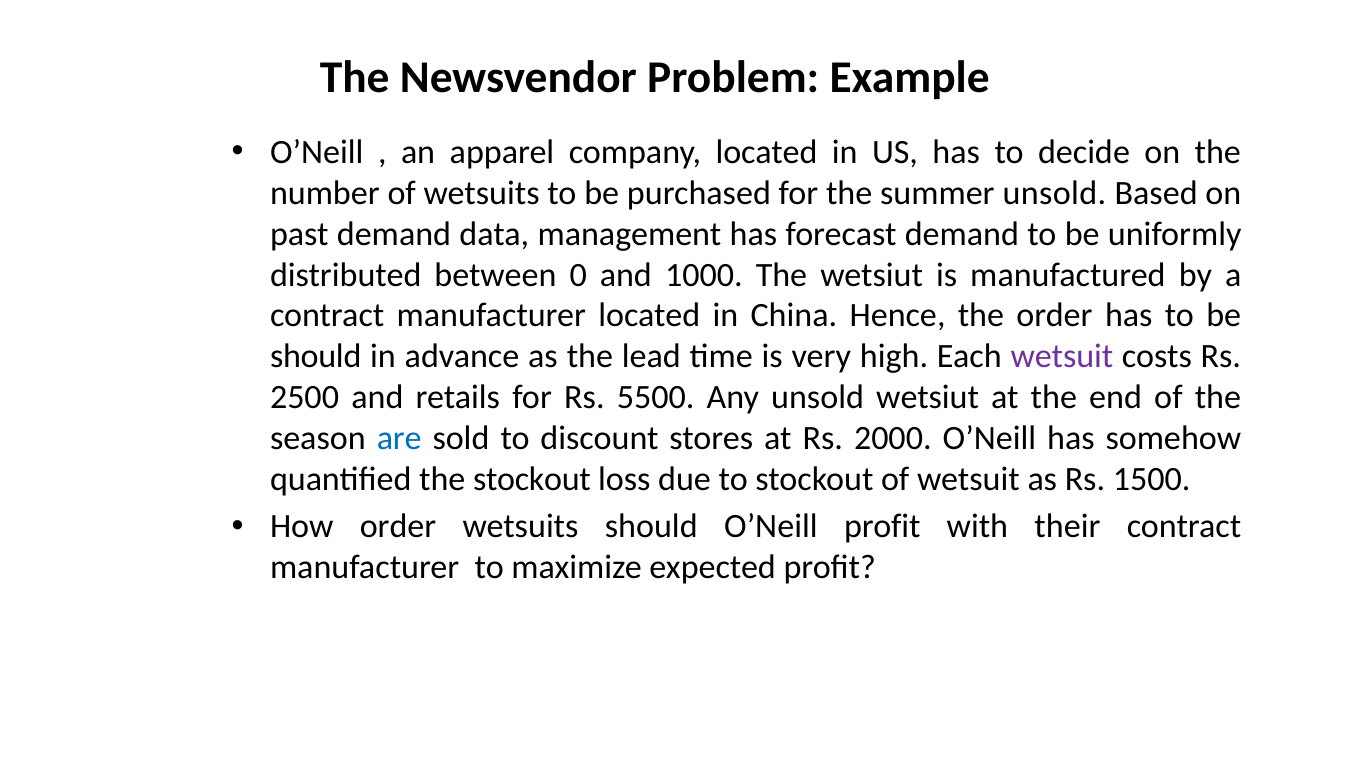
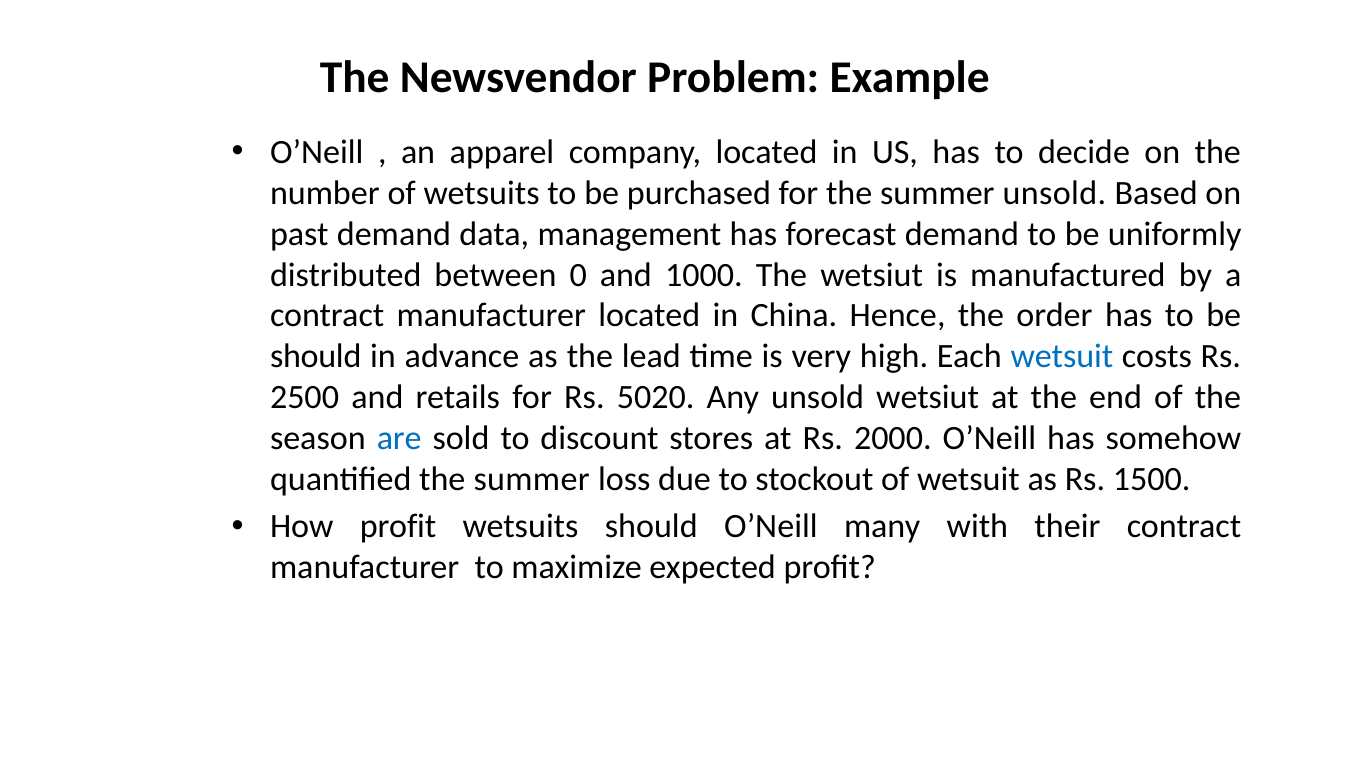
wetsuit at (1062, 357) colour: purple -> blue
5500: 5500 -> 5020
quantified the stockout: stockout -> summer
How order: order -> profit
O’Neill profit: profit -> many
